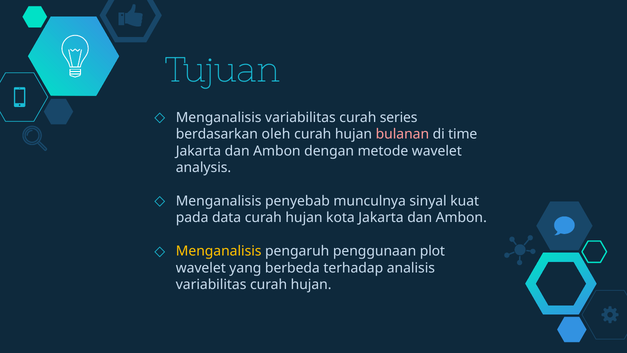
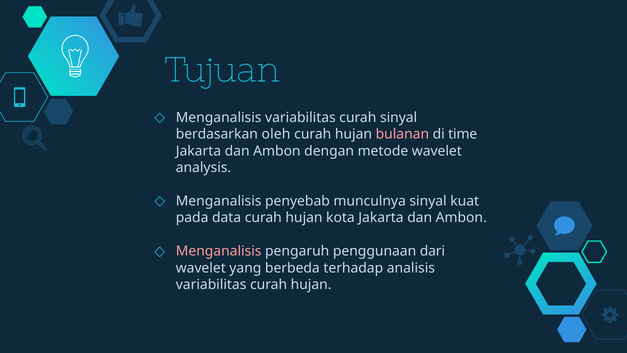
curah series: series -> sinyal
Menganalisis at (219, 251) colour: yellow -> pink
plot: plot -> dari
